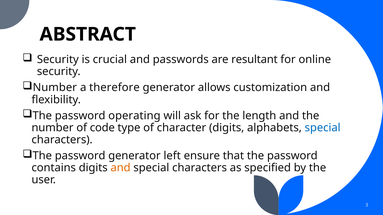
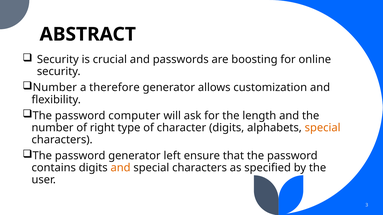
resultant: resultant -> boosting
operating: operating -> computer
code: code -> right
special at (323, 128) colour: blue -> orange
